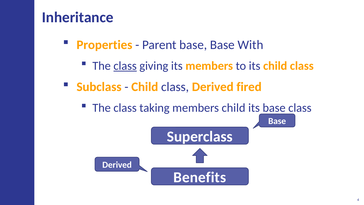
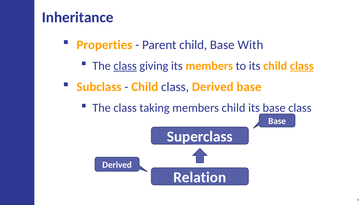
Parent base: base -> child
class at (302, 66) underline: none -> present
class Derived fired: fired -> base
Benefits: Benefits -> Relation
